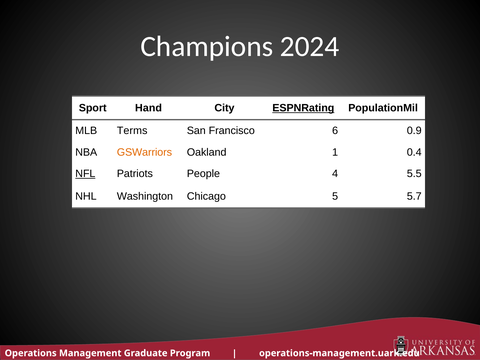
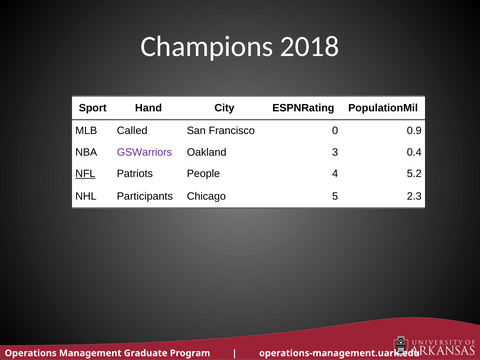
2024: 2024 -> 2018
ESPNRating underline: present -> none
Terms: Terms -> Called
6: 6 -> 0
GSWarriors colour: orange -> purple
1: 1 -> 3
5.5: 5.5 -> 5.2
Washington: Washington -> Participants
5.7: 5.7 -> 2.3
